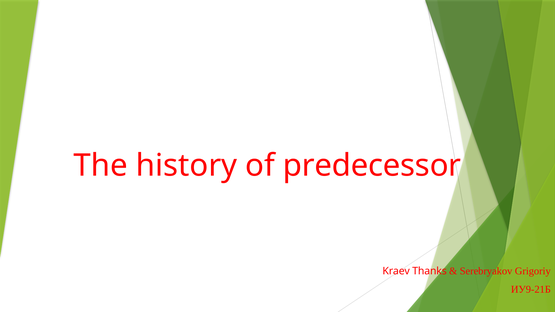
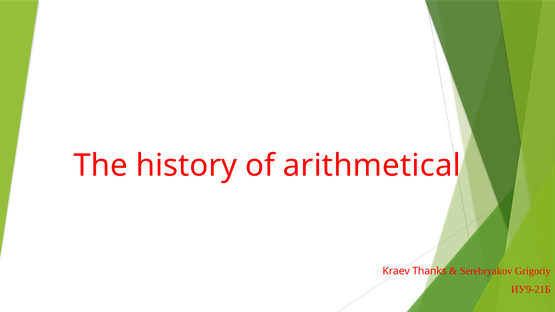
predecessor: predecessor -> arithmetical
